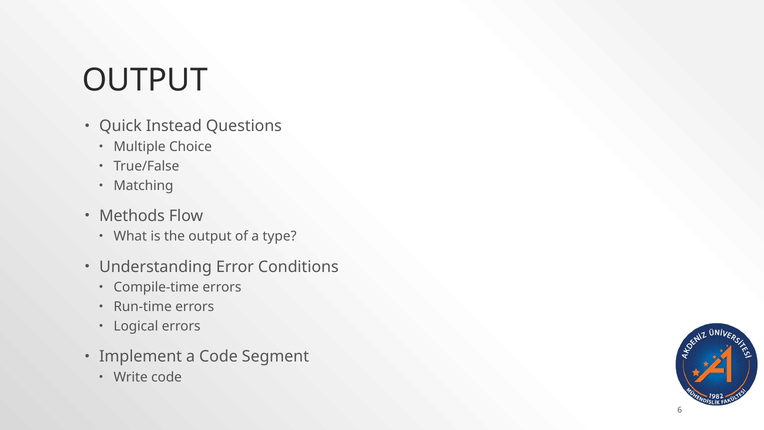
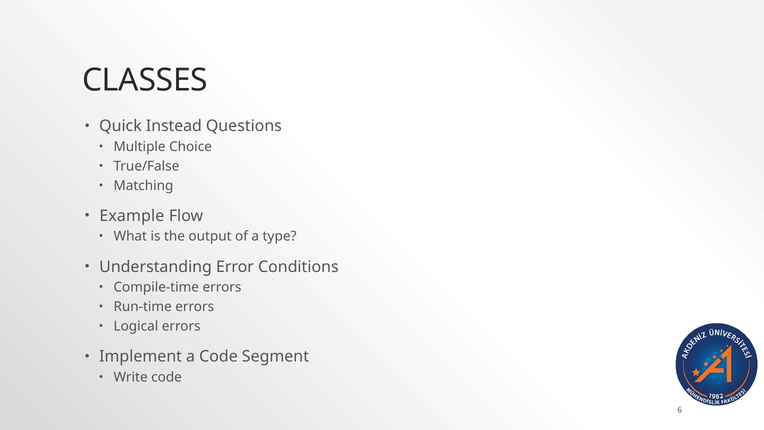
OUTPUT at (145, 80): OUTPUT -> CLASSES
Methods: Methods -> Example
